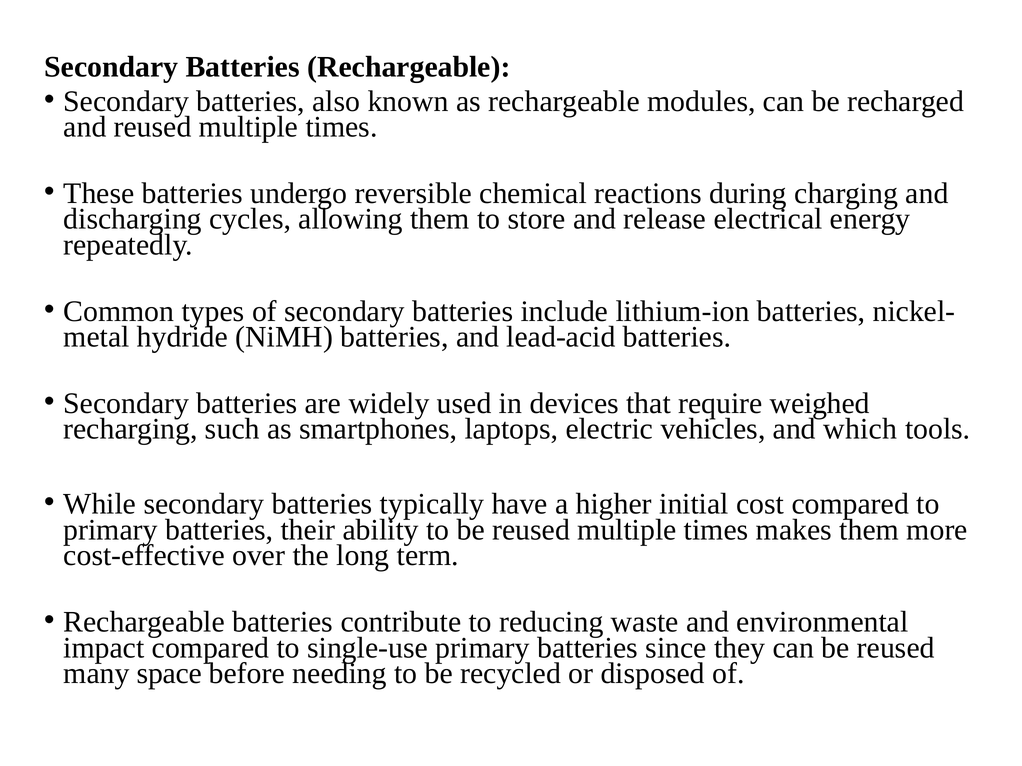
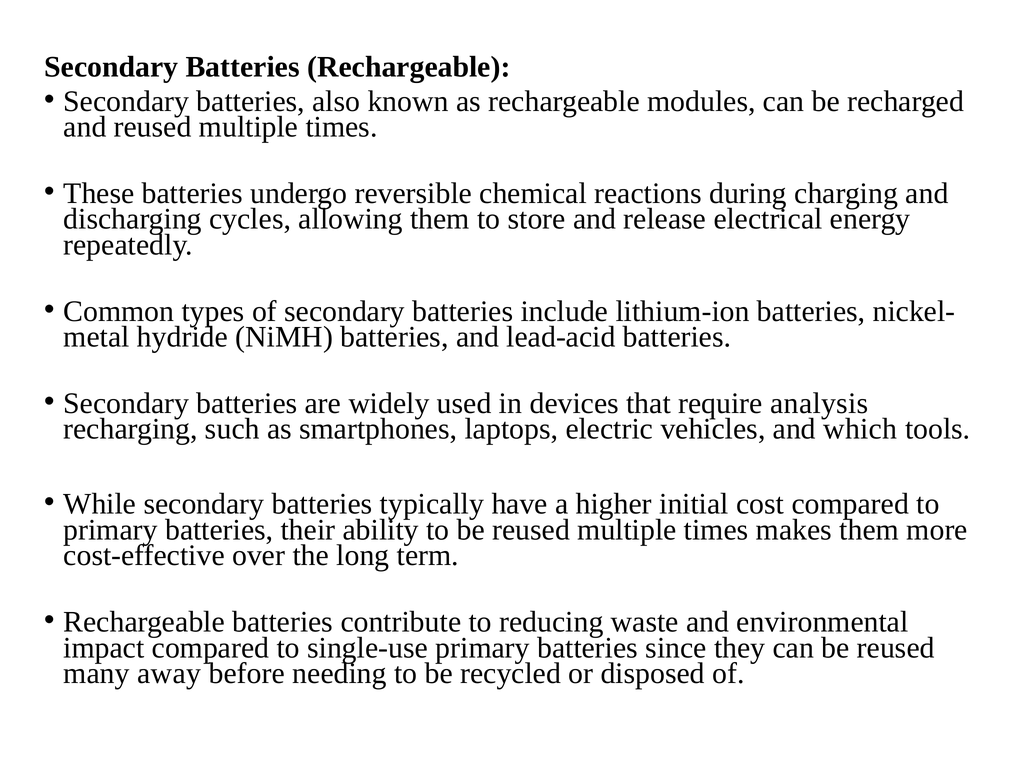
weighed: weighed -> analysis
space: space -> away
